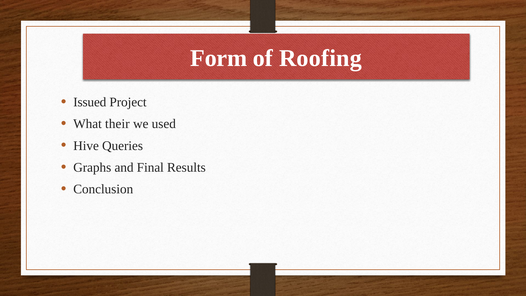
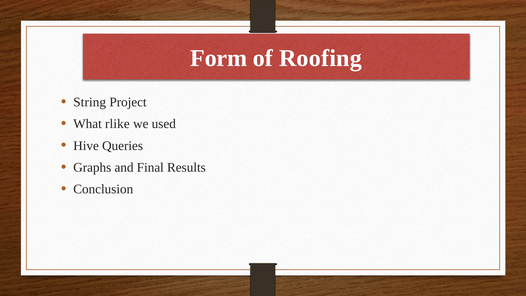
Issued: Issued -> String
their: their -> rlike
